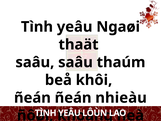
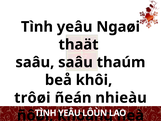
ñeán at (32, 98): ñeán -> trôøi
